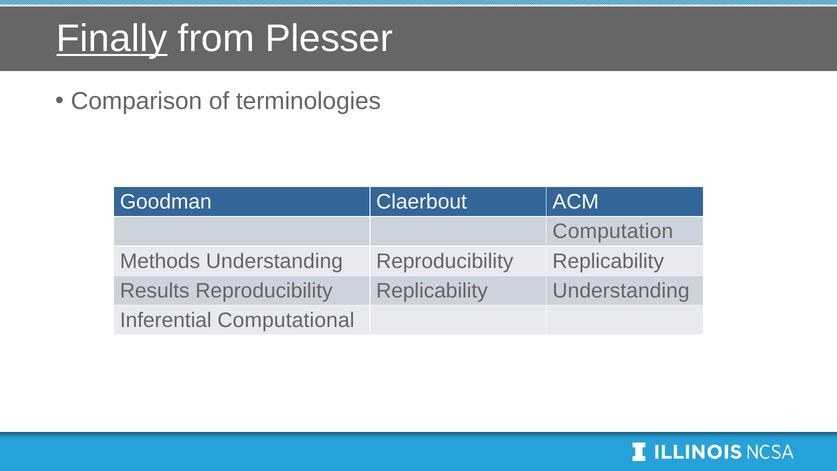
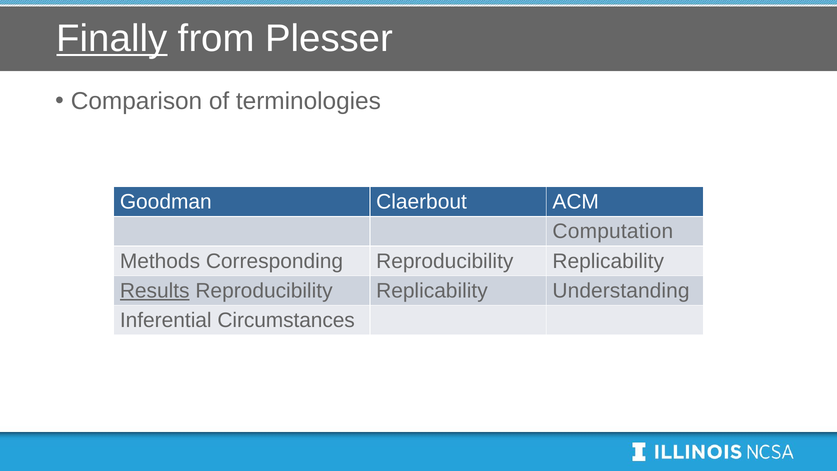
Methods Understanding: Understanding -> Corresponding
Results underline: none -> present
Computational: Computational -> Circumstances
